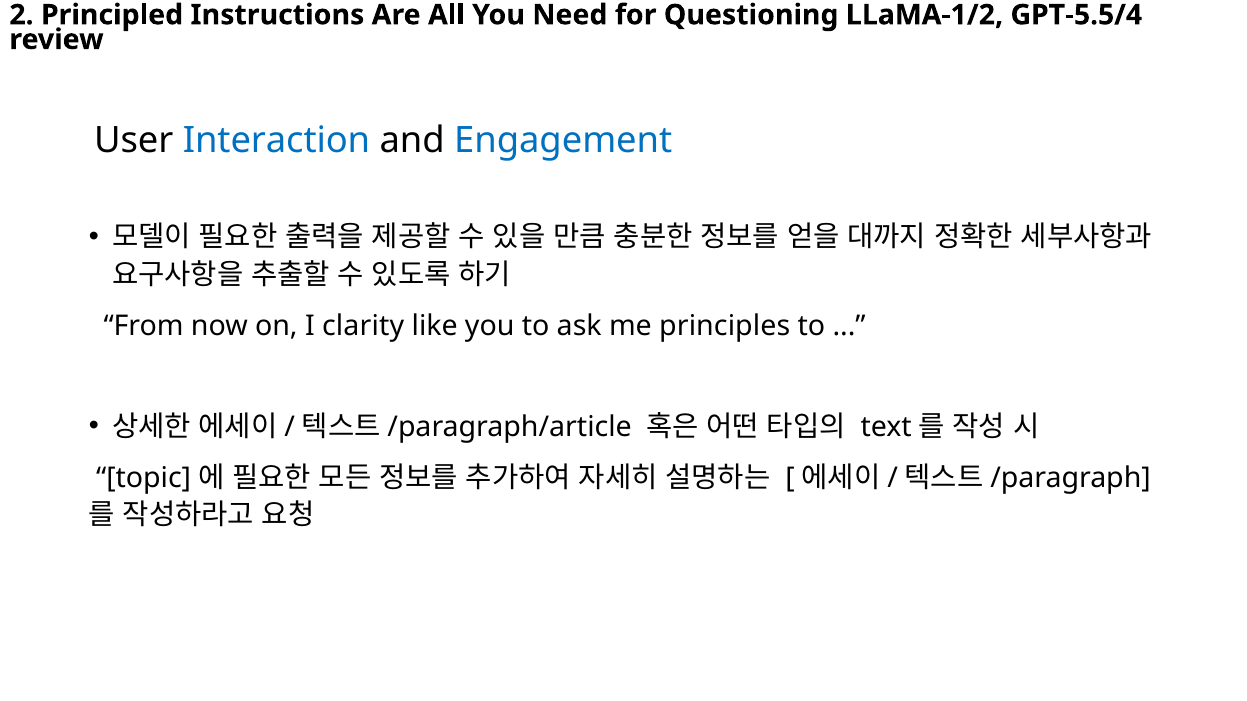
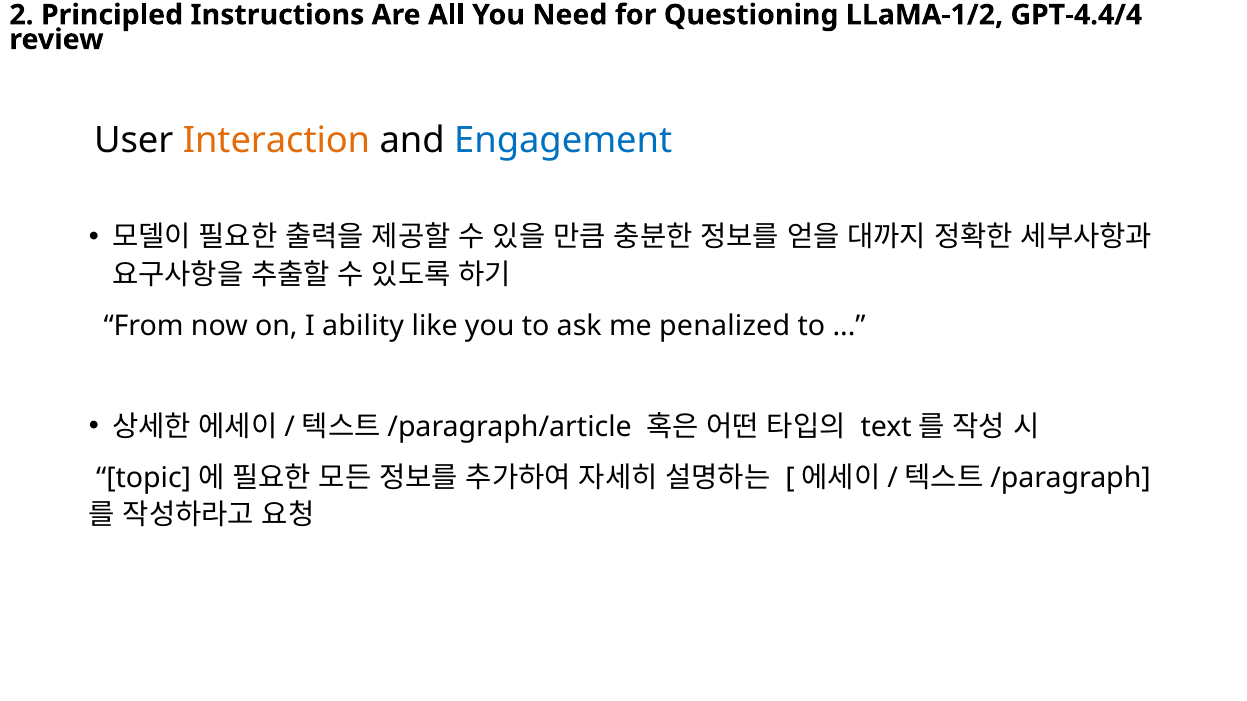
GPT-5.5/4: GPT-5.5/4 -> GPT-4.4/4
Interaction colour: blue -> orange
clarity: clarity -> ability
principles: principles -> penalized
